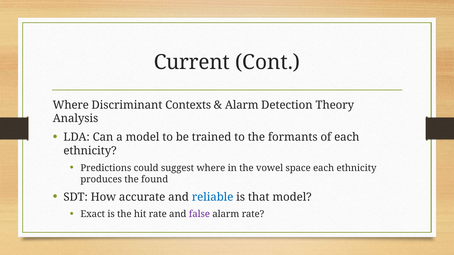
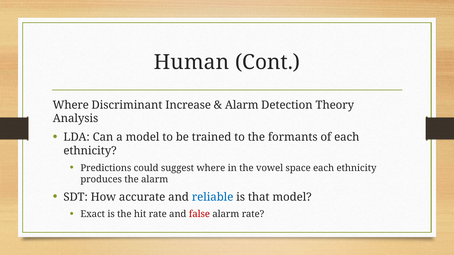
Current: Current -> Human
Contexts: Contexts -> Increase
the found: found -> alarm
false colour: purple -> red
